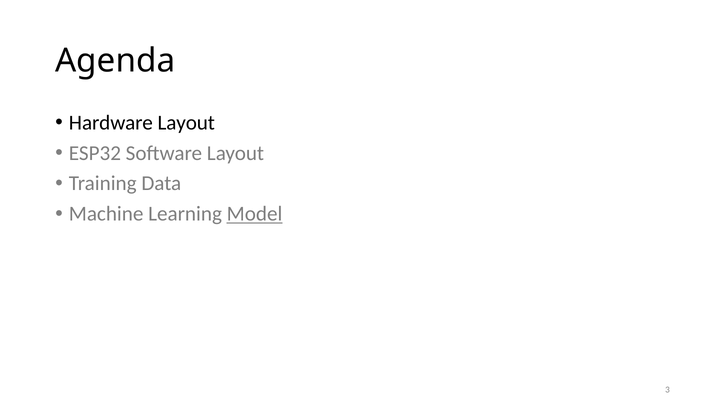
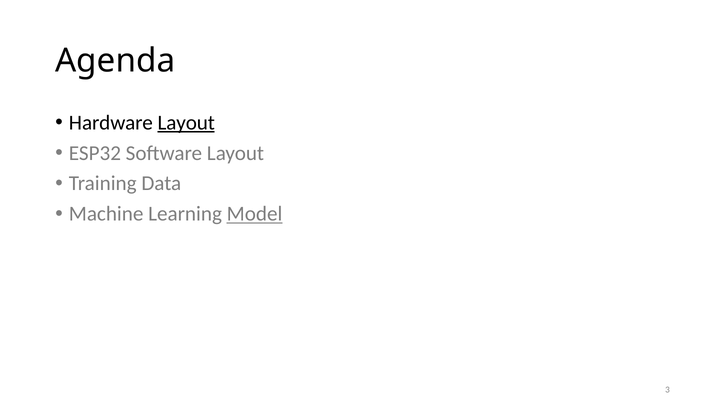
Layout at (186, 123) underline: none -> present
